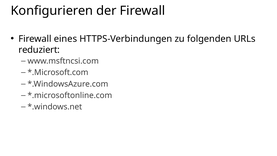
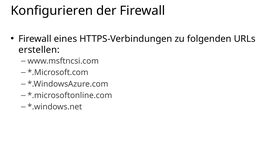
reduziert: reduziert -> erstellen
